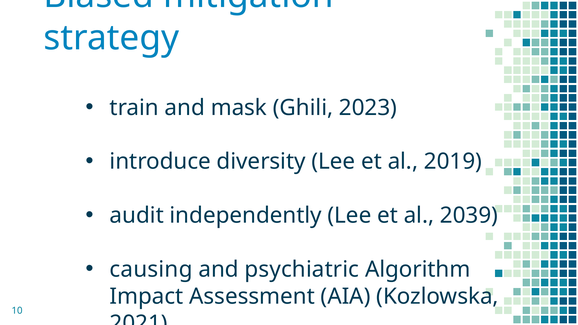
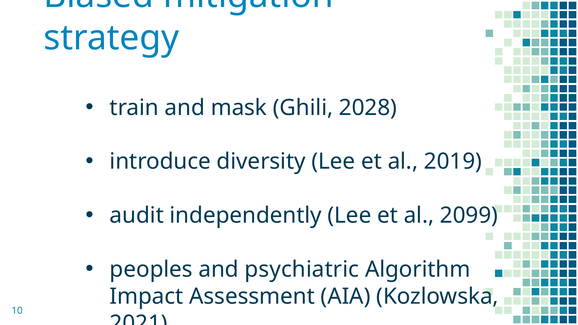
2023: 2023 -> 2028
2039: 2039 -> 2099
causing: causing -> peoples
